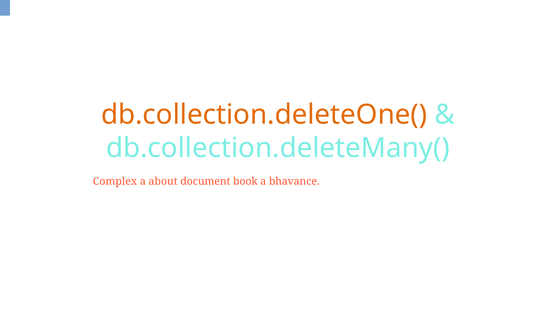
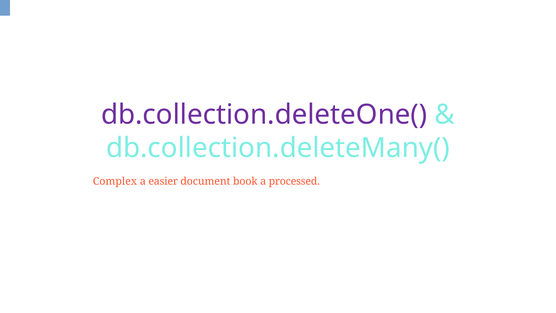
db.collection.deleteOne( colour: orange -> purple
about: about -> easier
bhavance: bhavance -> processed
